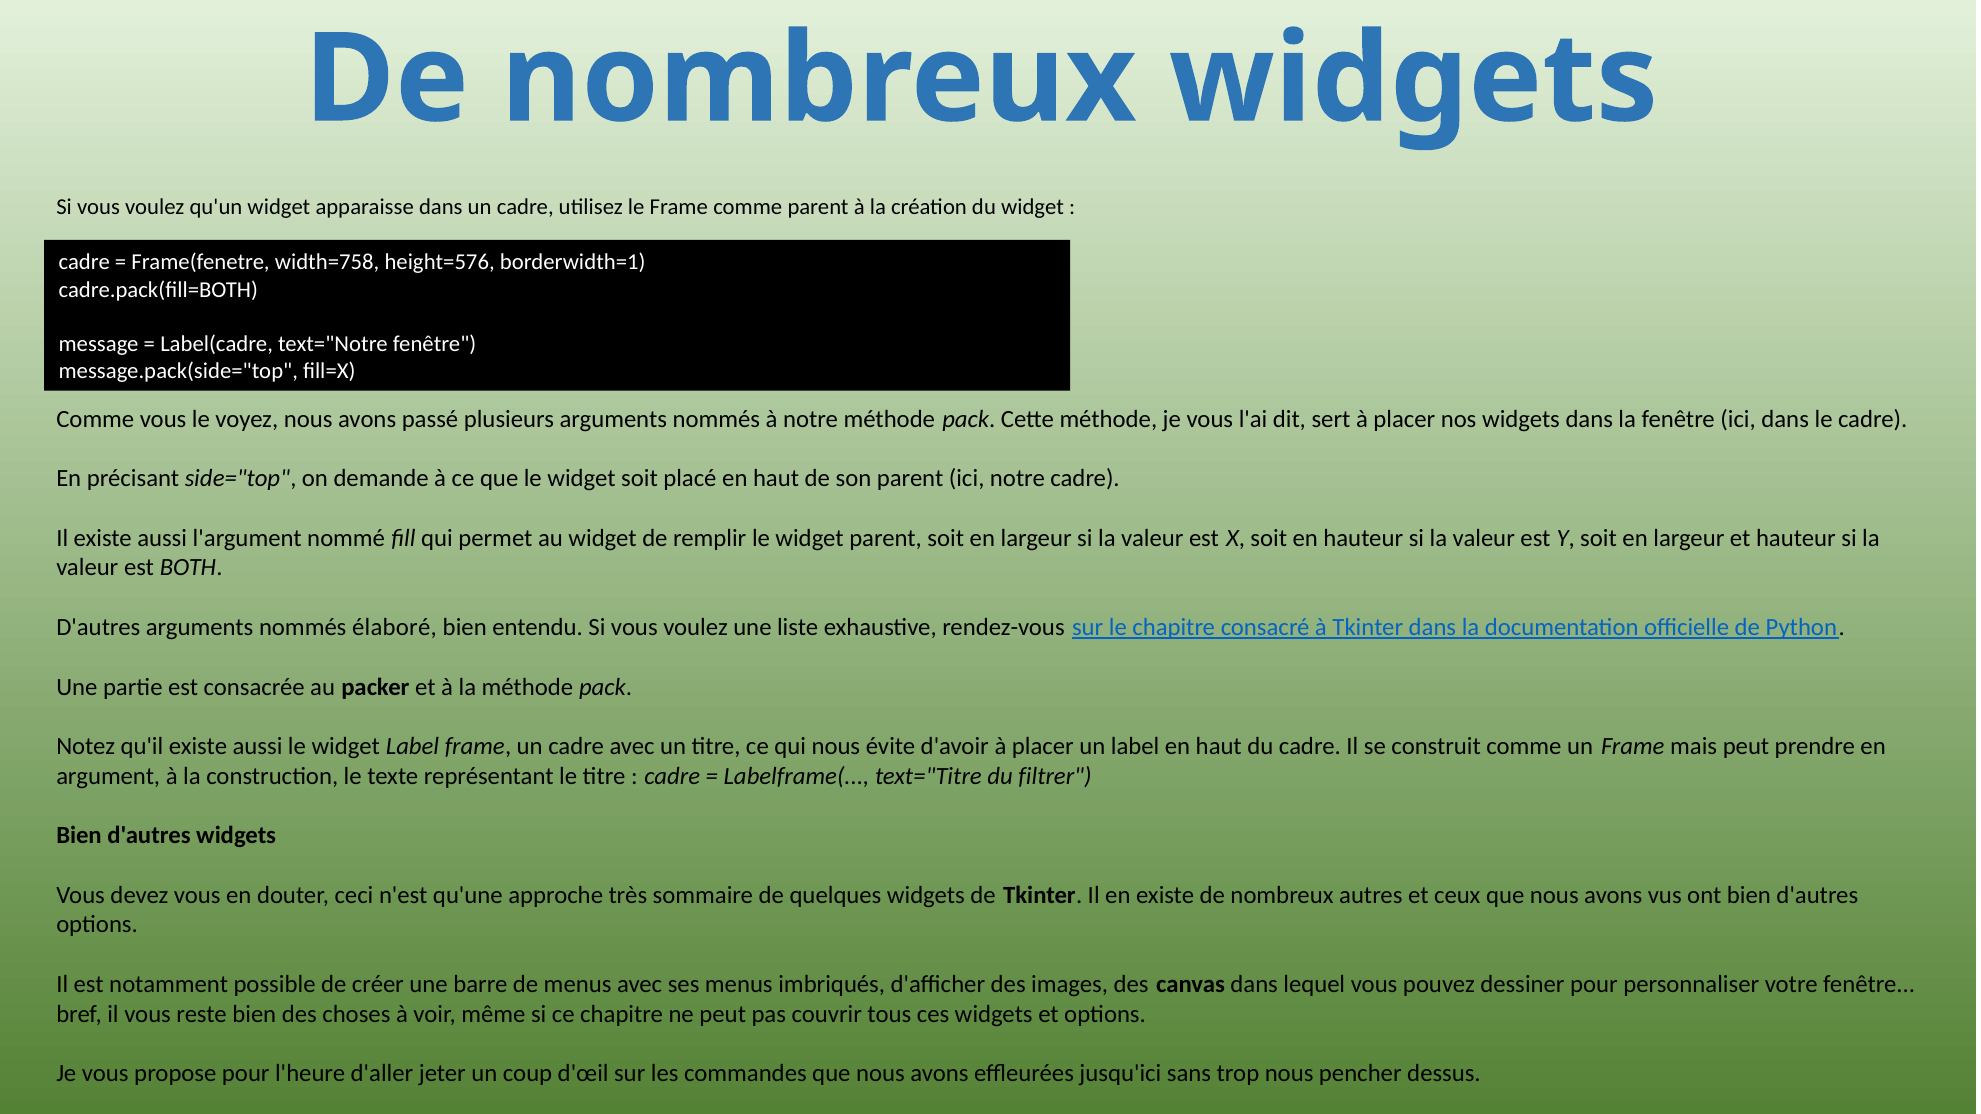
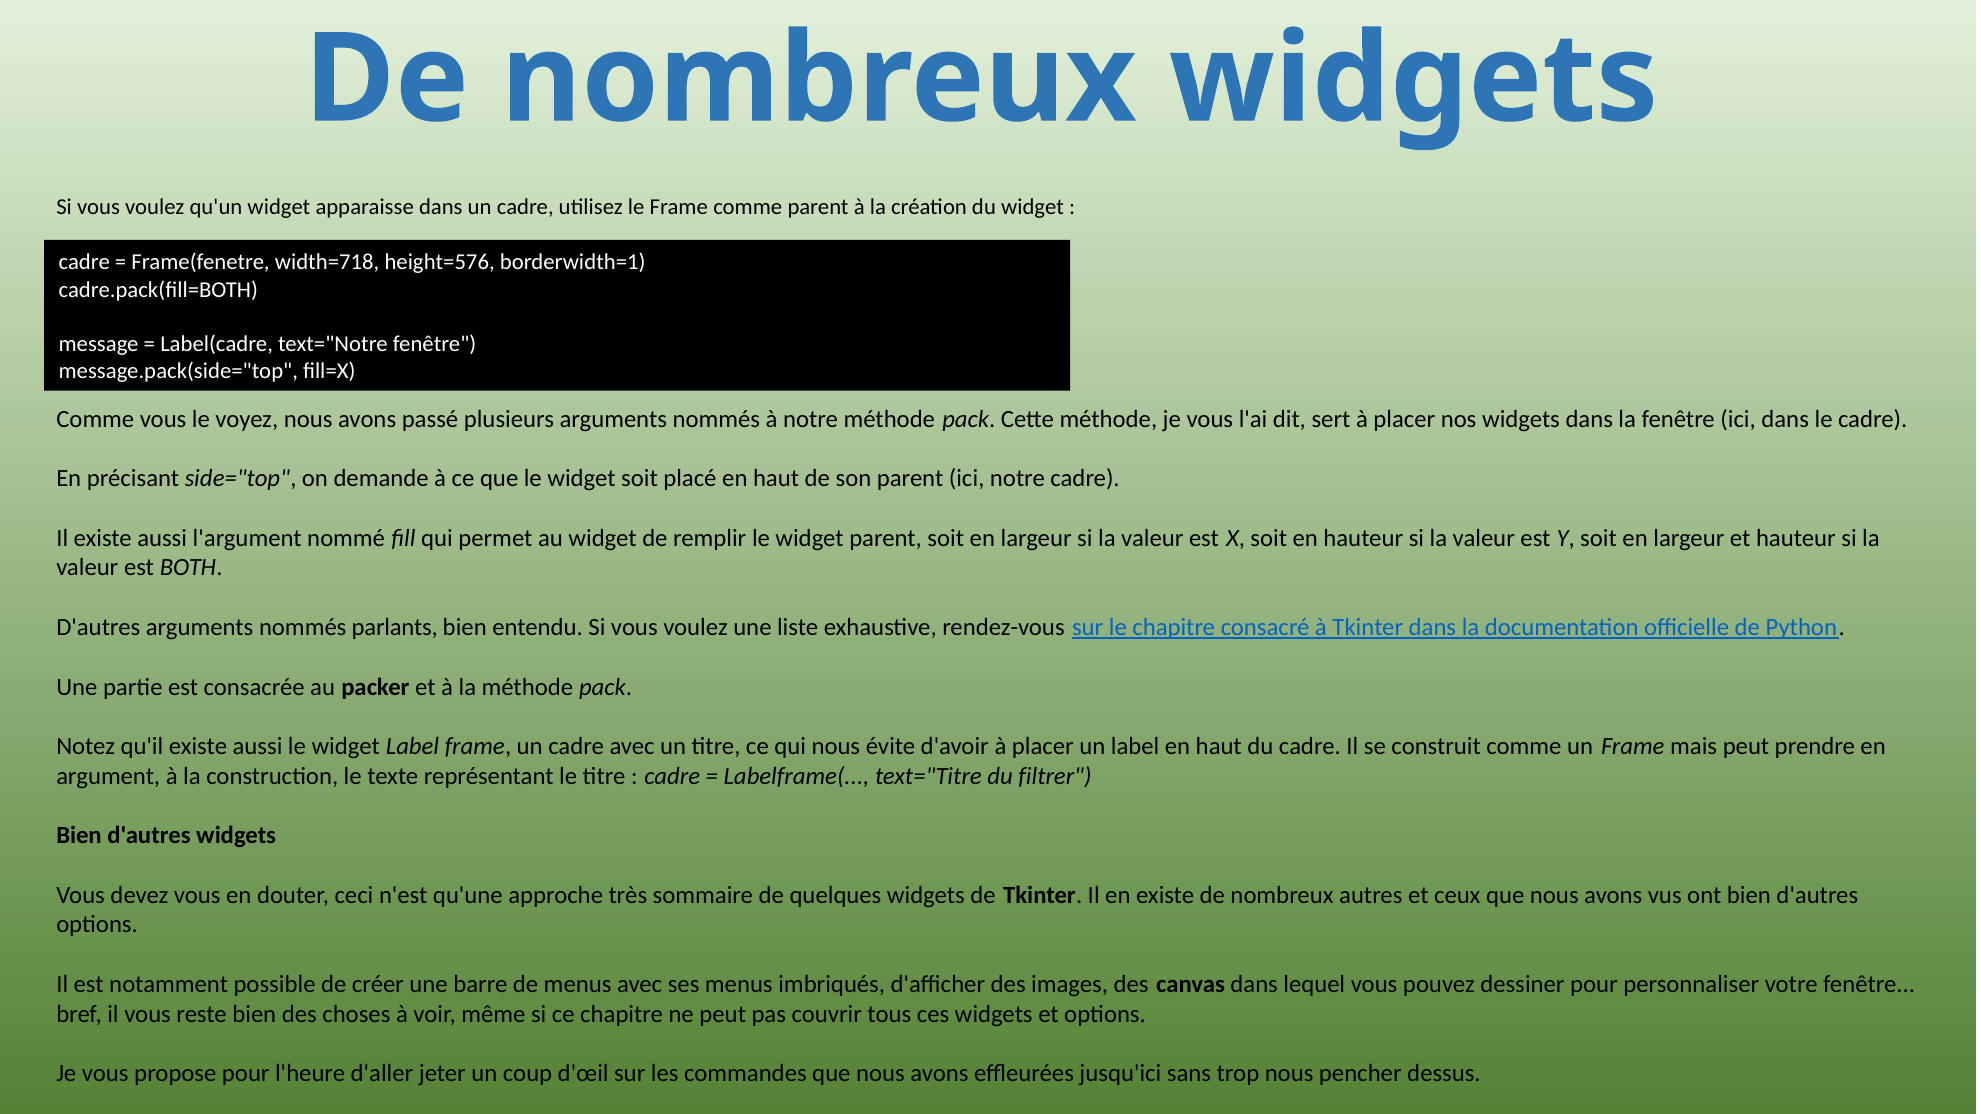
width=758: width=758 -> width=718
élaboré: élaboré -> parlants
